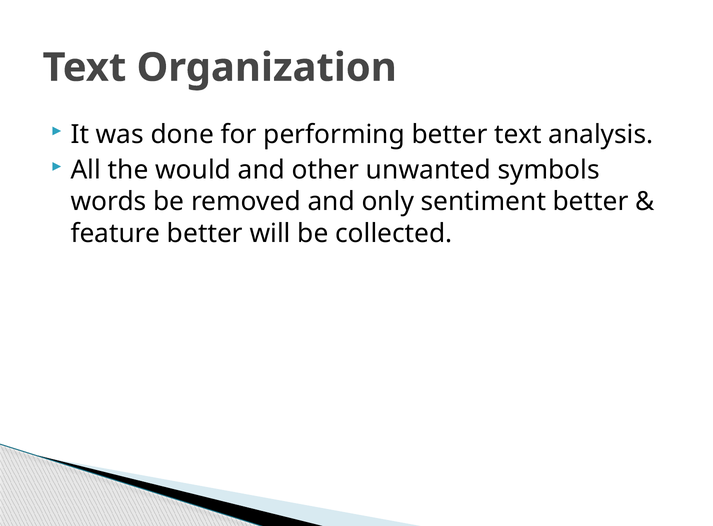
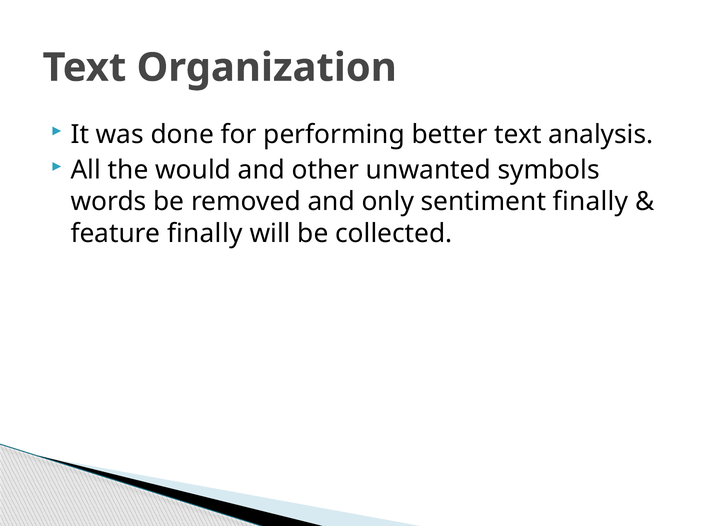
sentiment better: better -> finally
feature better: better -> finally
